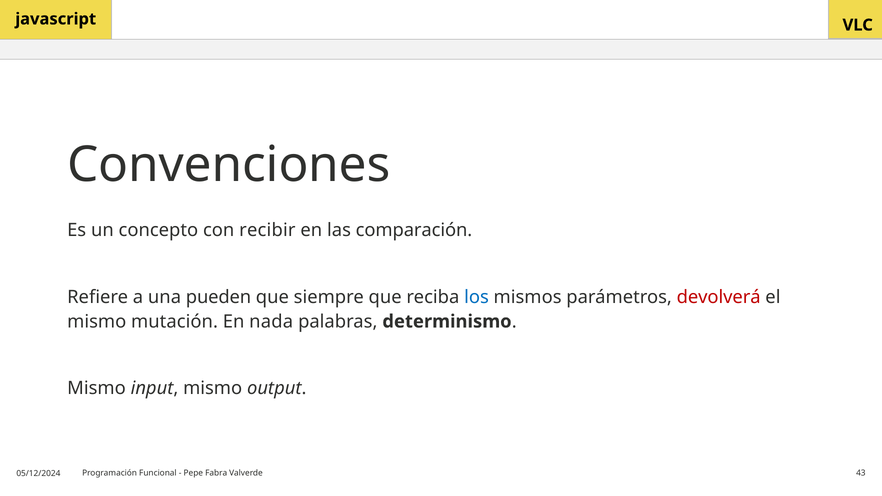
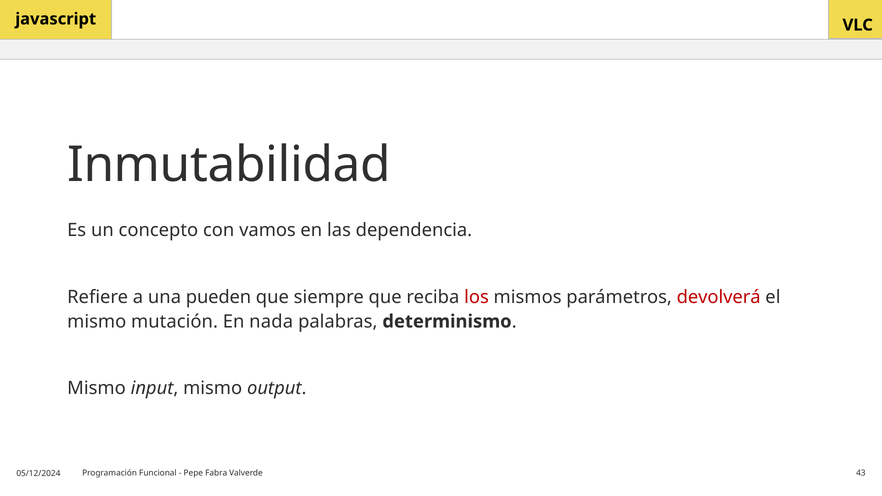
Convenciones: Convenciones -> Inmutabilidad
recibir: recibir -> vamos
comparación: comparación -> dependencia
los colour: blue -> red
